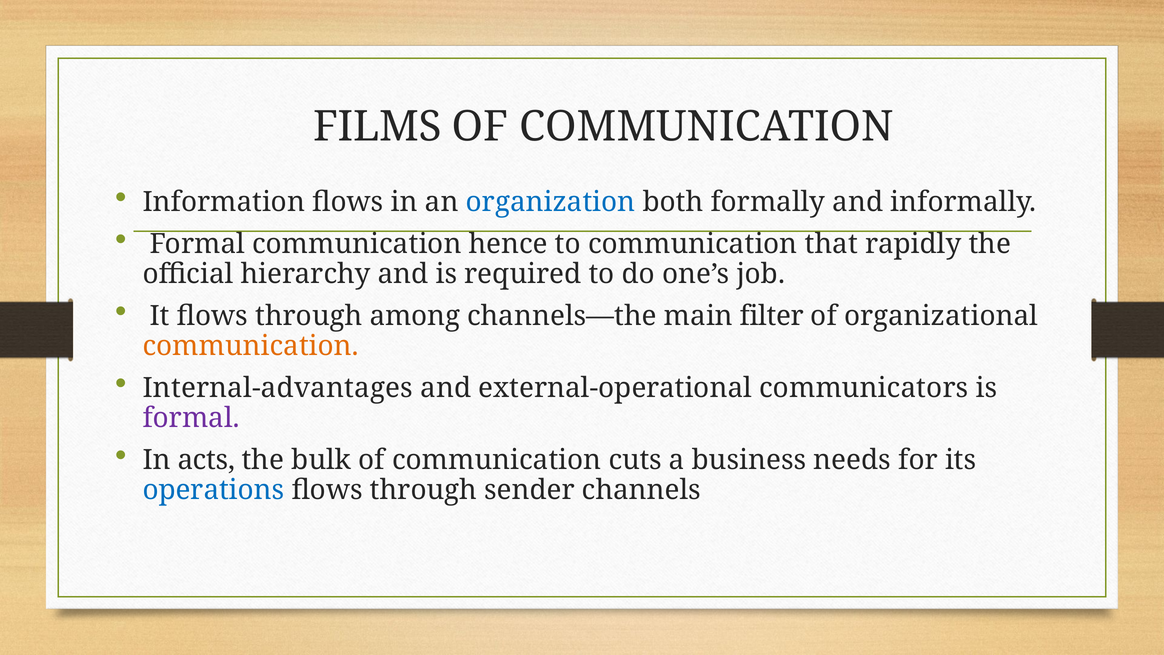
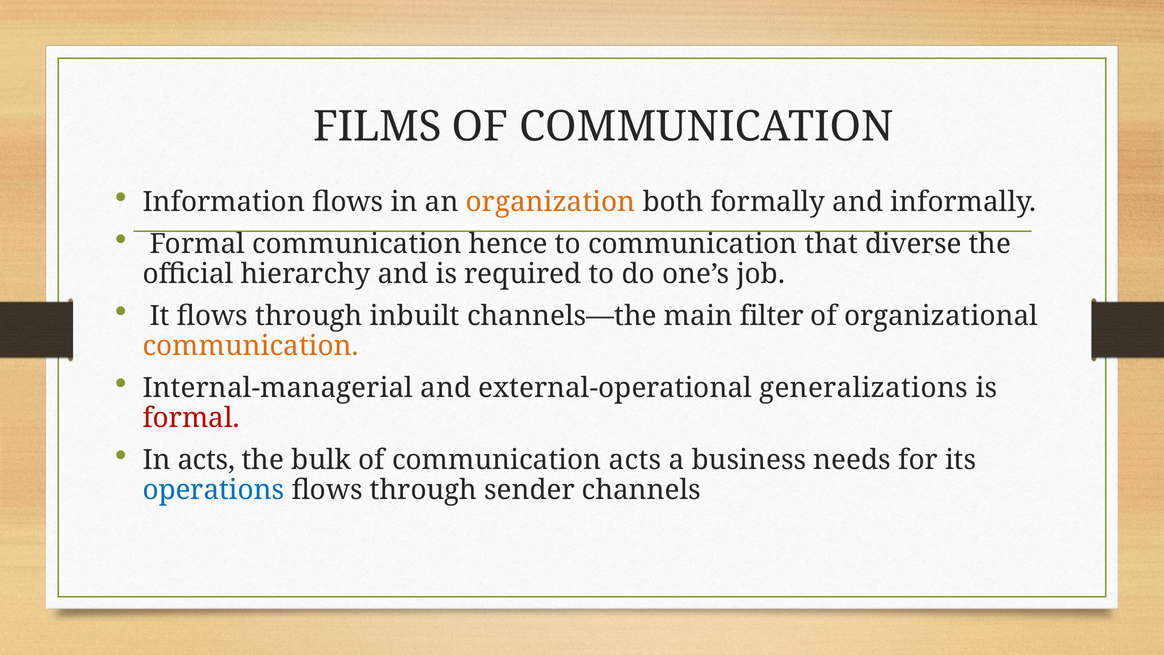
organization colour: blue -> orange
rapidly: rapidly -> diverse
among: among -> inbuilt
Internal-advantages: Internal-advantages -> Internal-managerial
communicators: communicators -> generalizations
formal at (191, 418) colour: purple -> red
communication cuts: cuts -> acts
